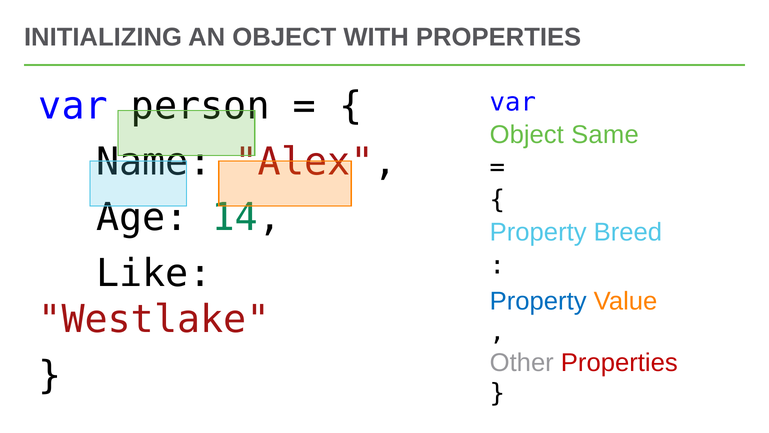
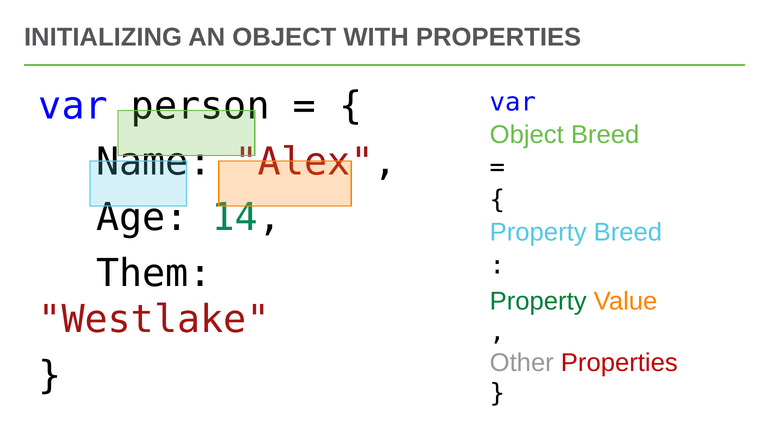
Object Same: Same -> Breed
Like: Like -> Them
Property at (538, 301) colour: blue -> green
